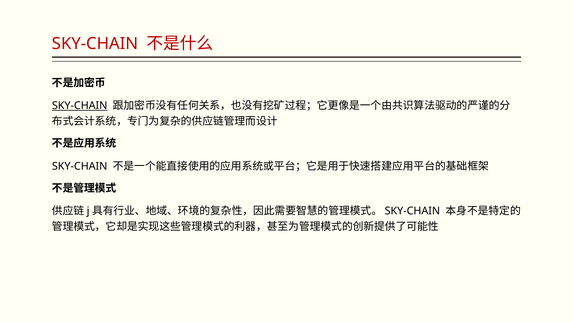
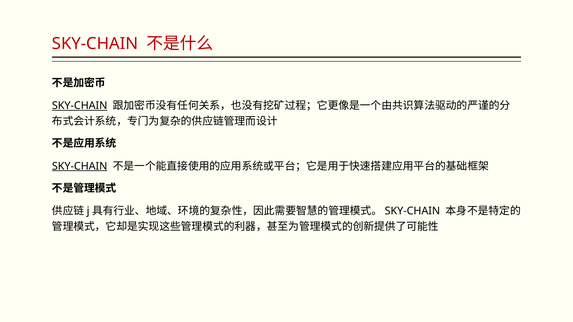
SKY-CHAIN at (80, 166) underline: none -> present
